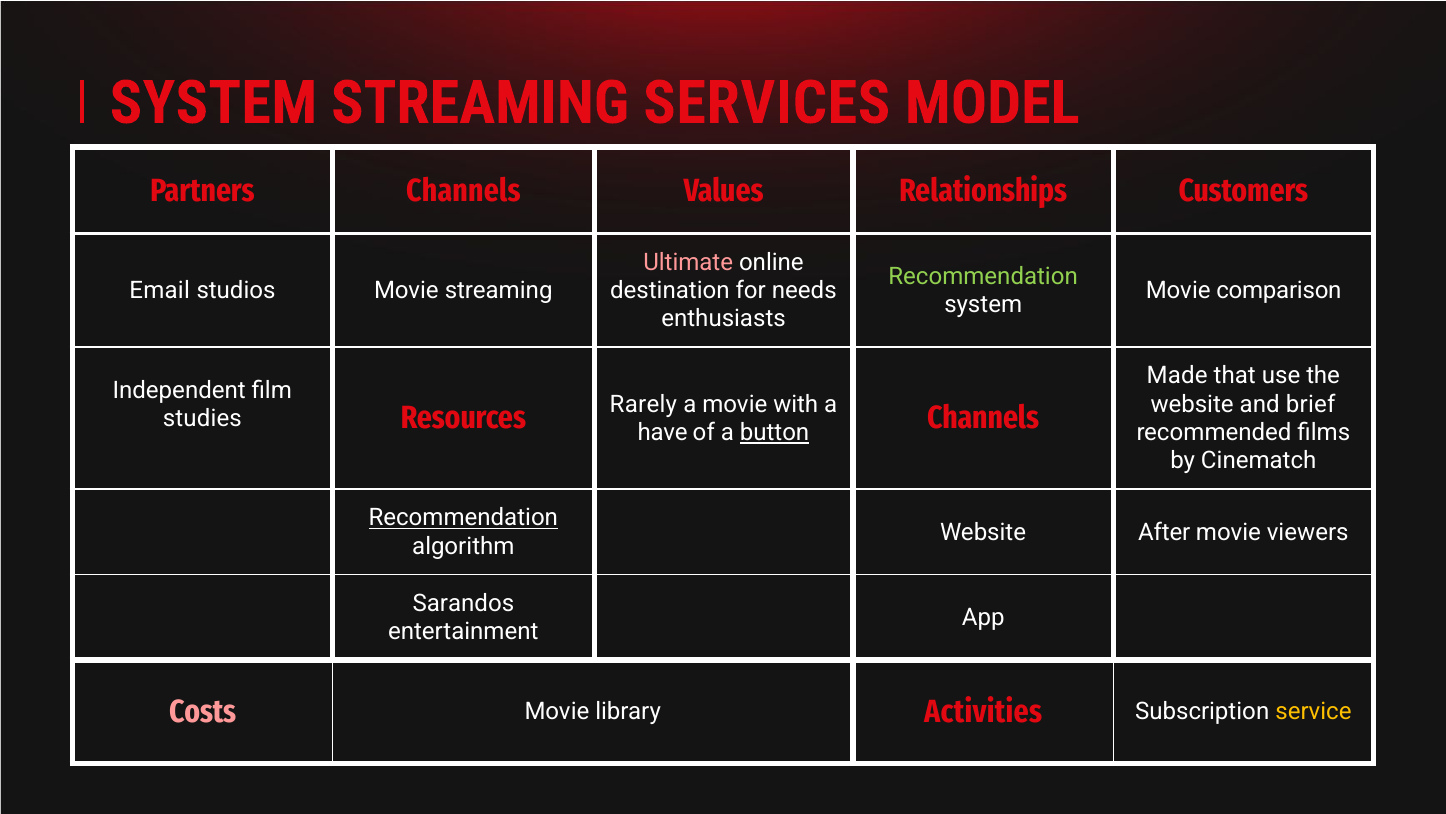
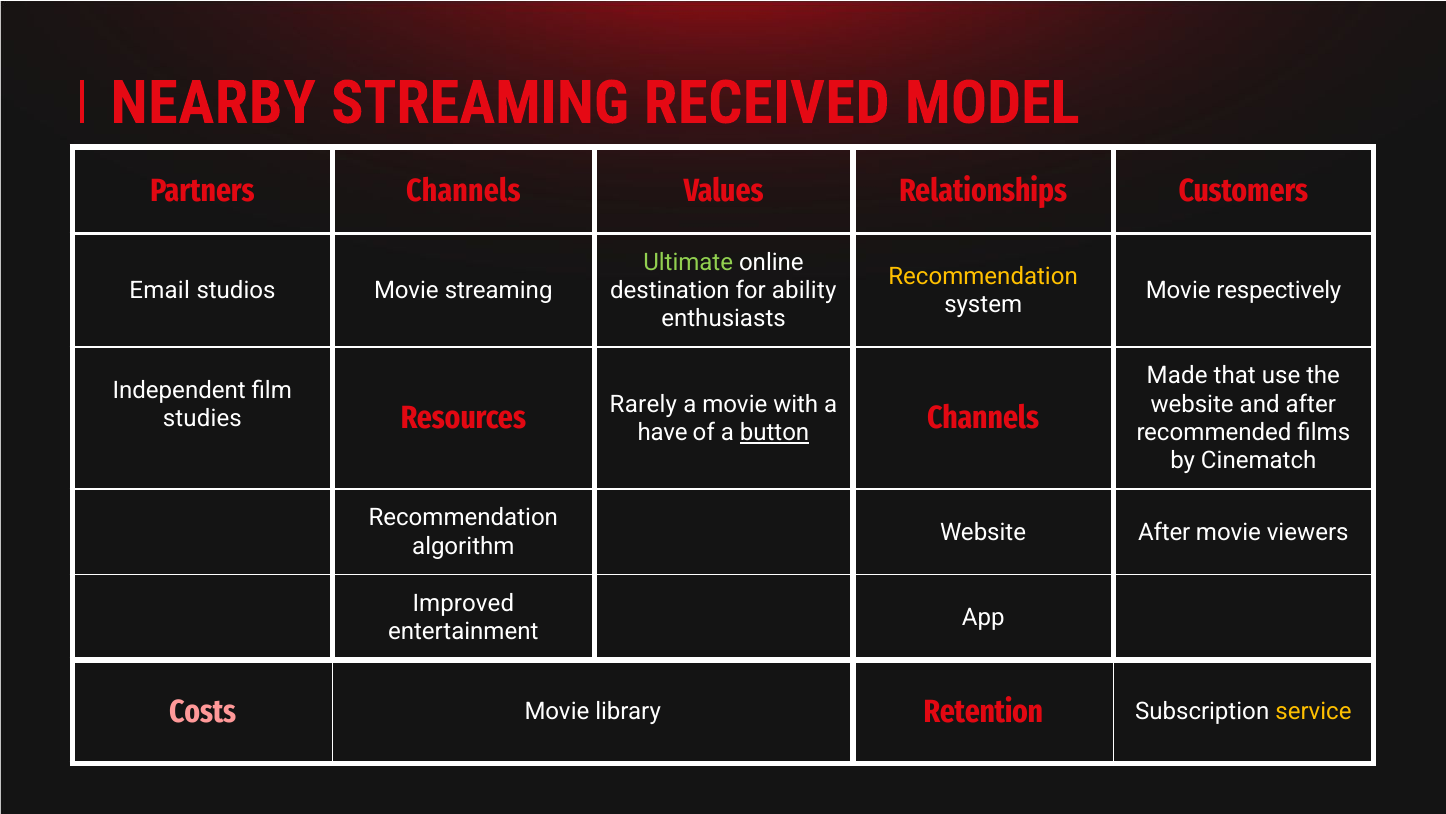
SYSTEM at (213, 103): SYSTEM -> NEARBY
SERVICES: SERVICES -> RECEIVED
Ultimate colour: pink -> light green
Recommendation at (983, 276) colour: light green -> yellow
needs: needs -> ability
comparison: comparison -> respectively
and brief: brief -> after
Recommendation at (463, 518) underline: present -> none
Sarandos: Sarandos -> Improved
Activities: Activities -> Retention
